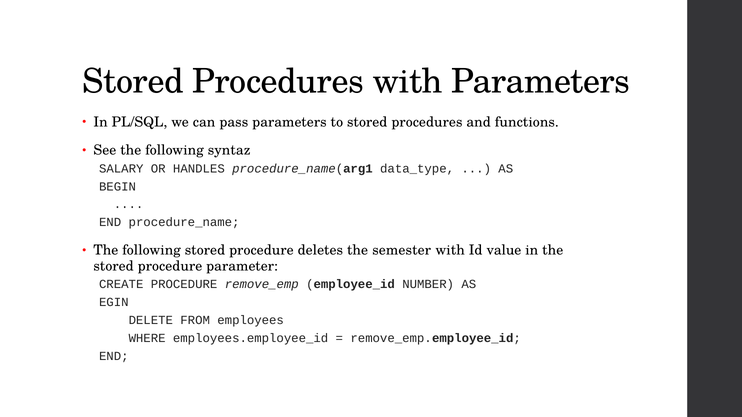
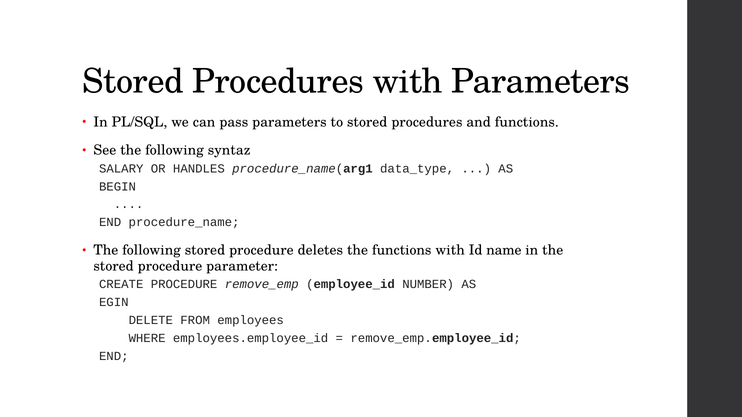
the semester: semester -> functions
value: value -> name
